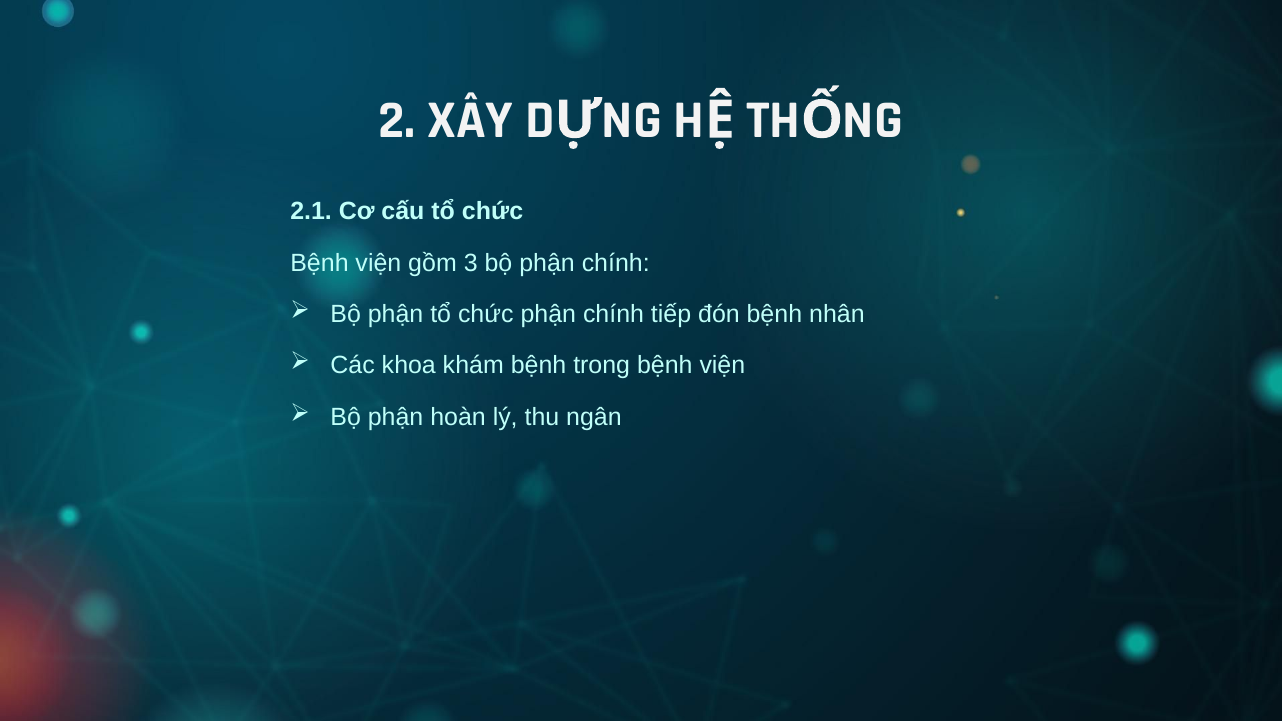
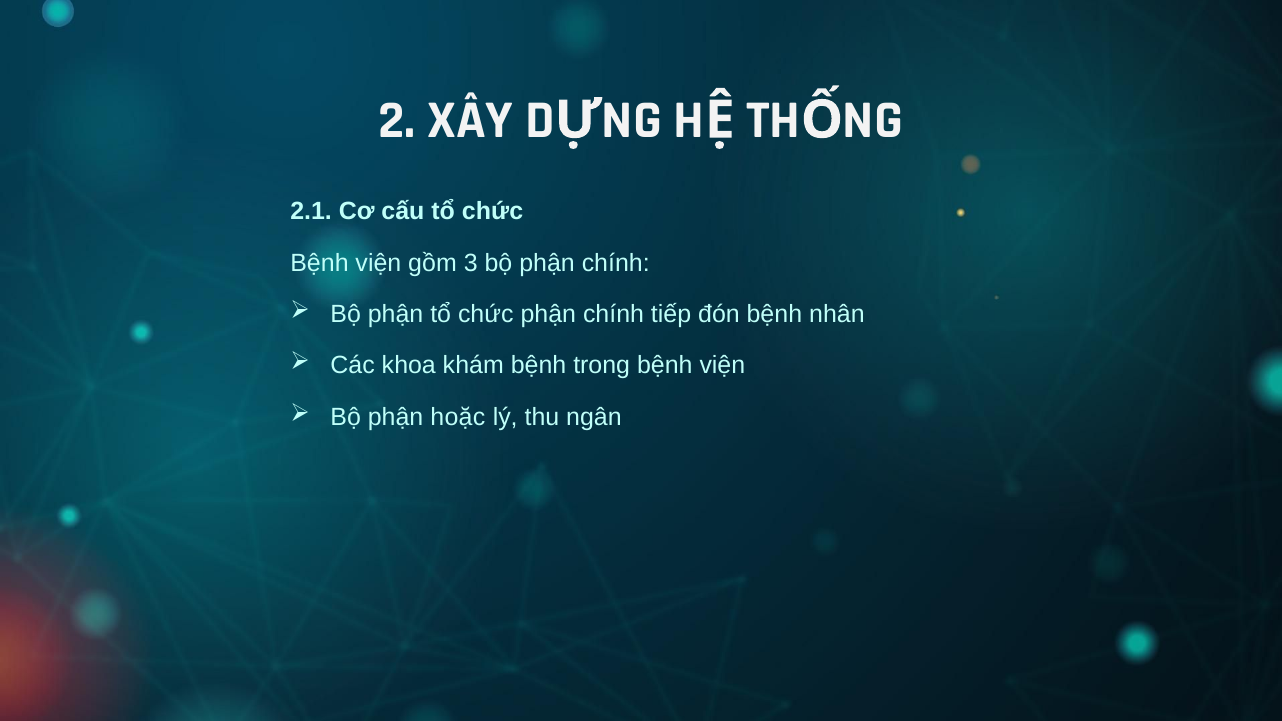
hoàn: hoàn -> hoặc
